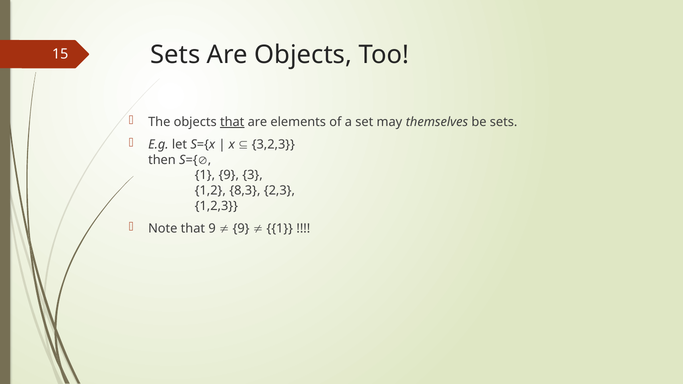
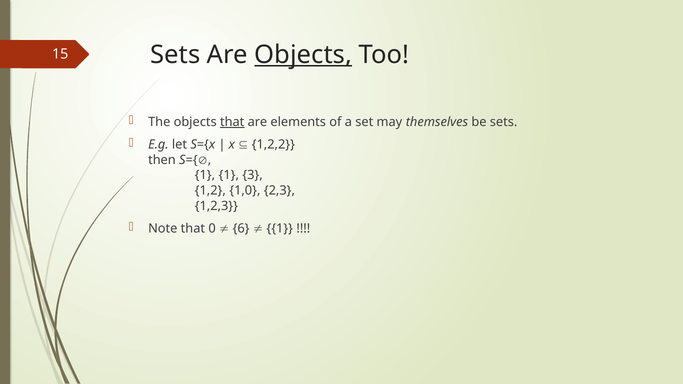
Objects at (303, 55) underline: none -> present
3,2,3: 3,2,3 -> 1,2,2
1 9: 9 -> 1
8,3: 8,3 -> 1,0
that 9: 9 -> 0
9 at (241, 229): 9 -> 6
